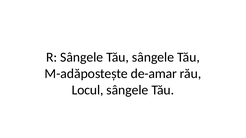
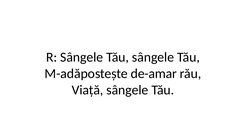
Locul: Locul -> Viață
